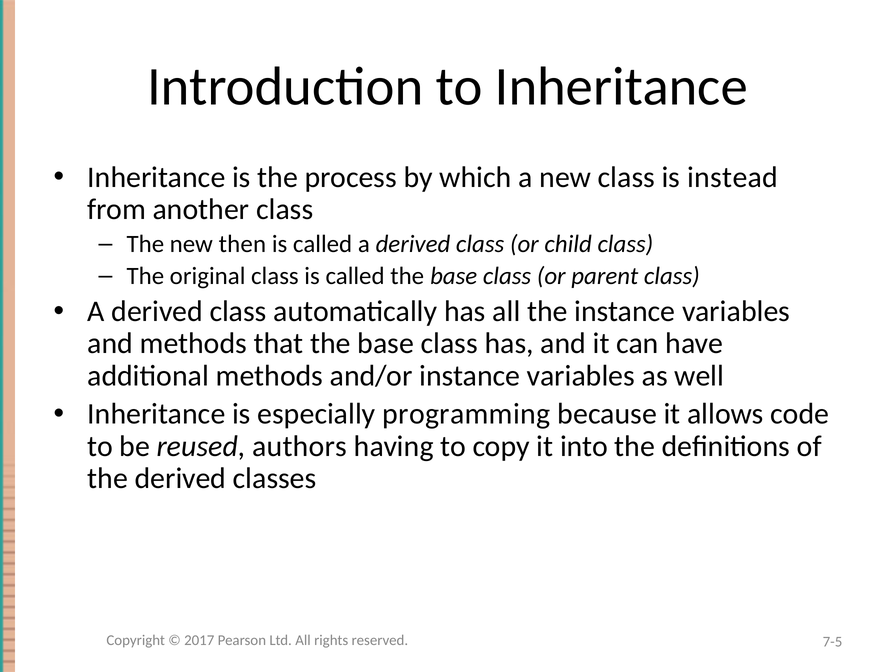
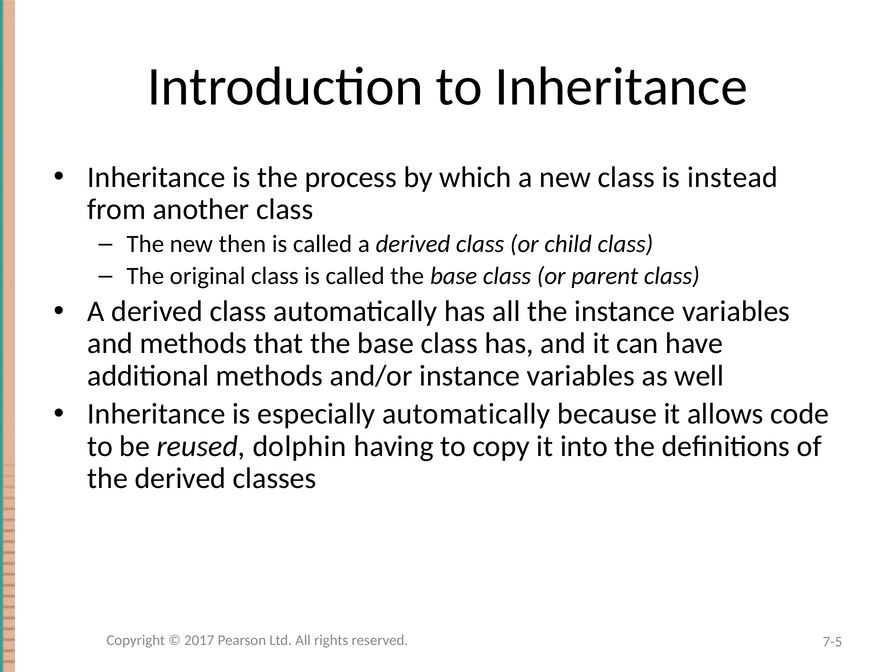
especially programming: programming -> automatically
authors: authors -> dolphin
